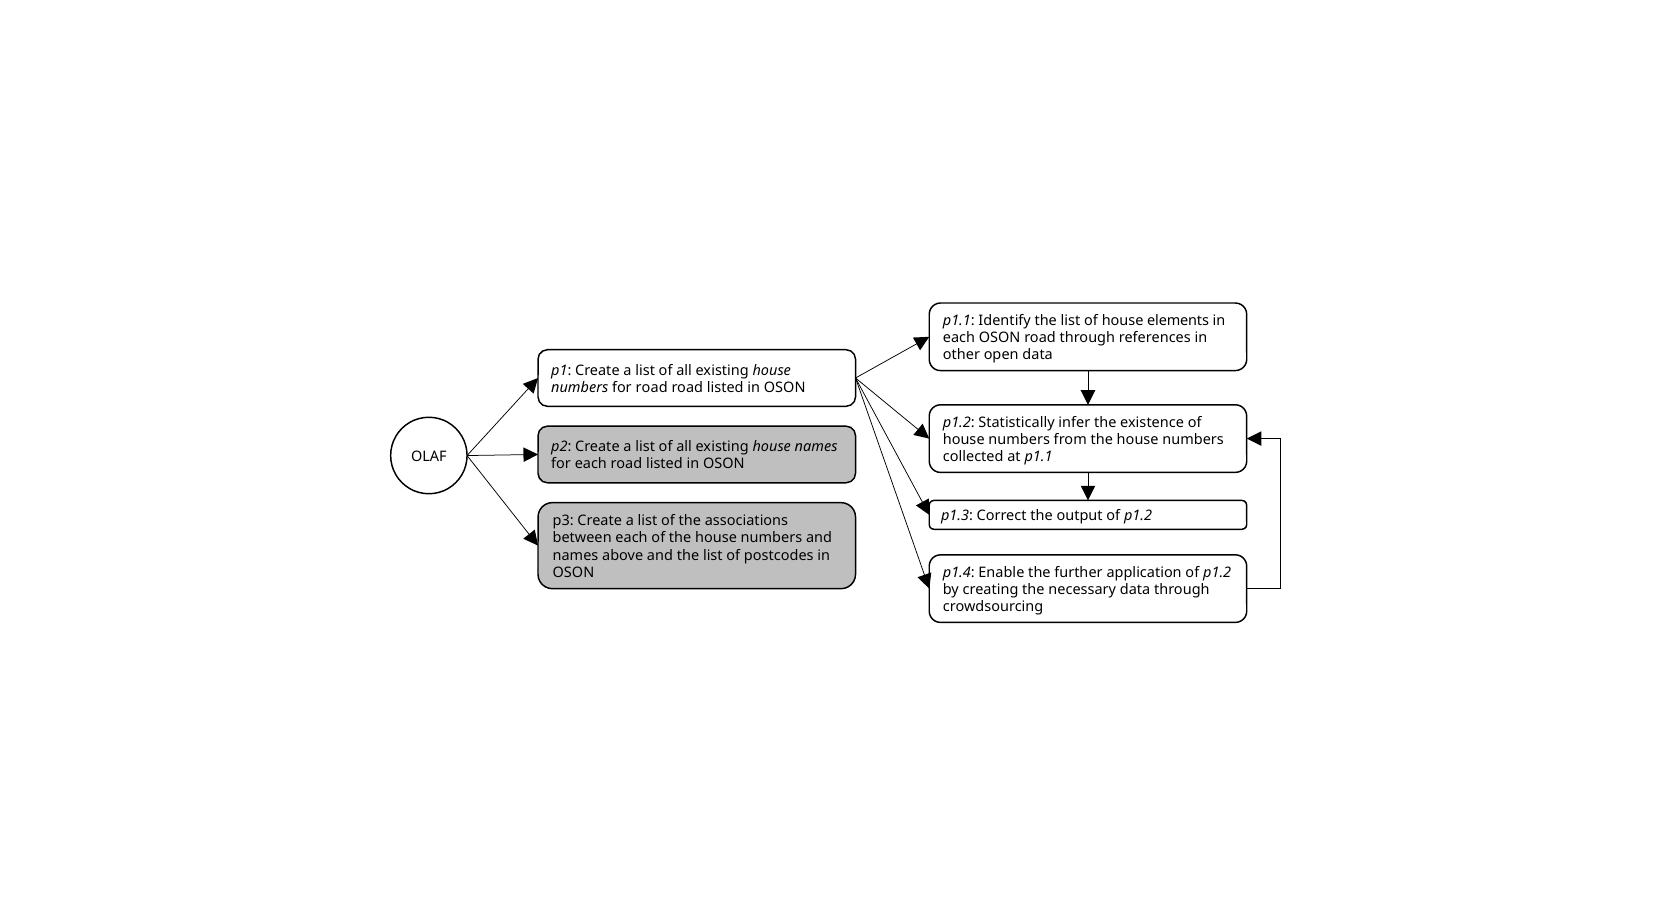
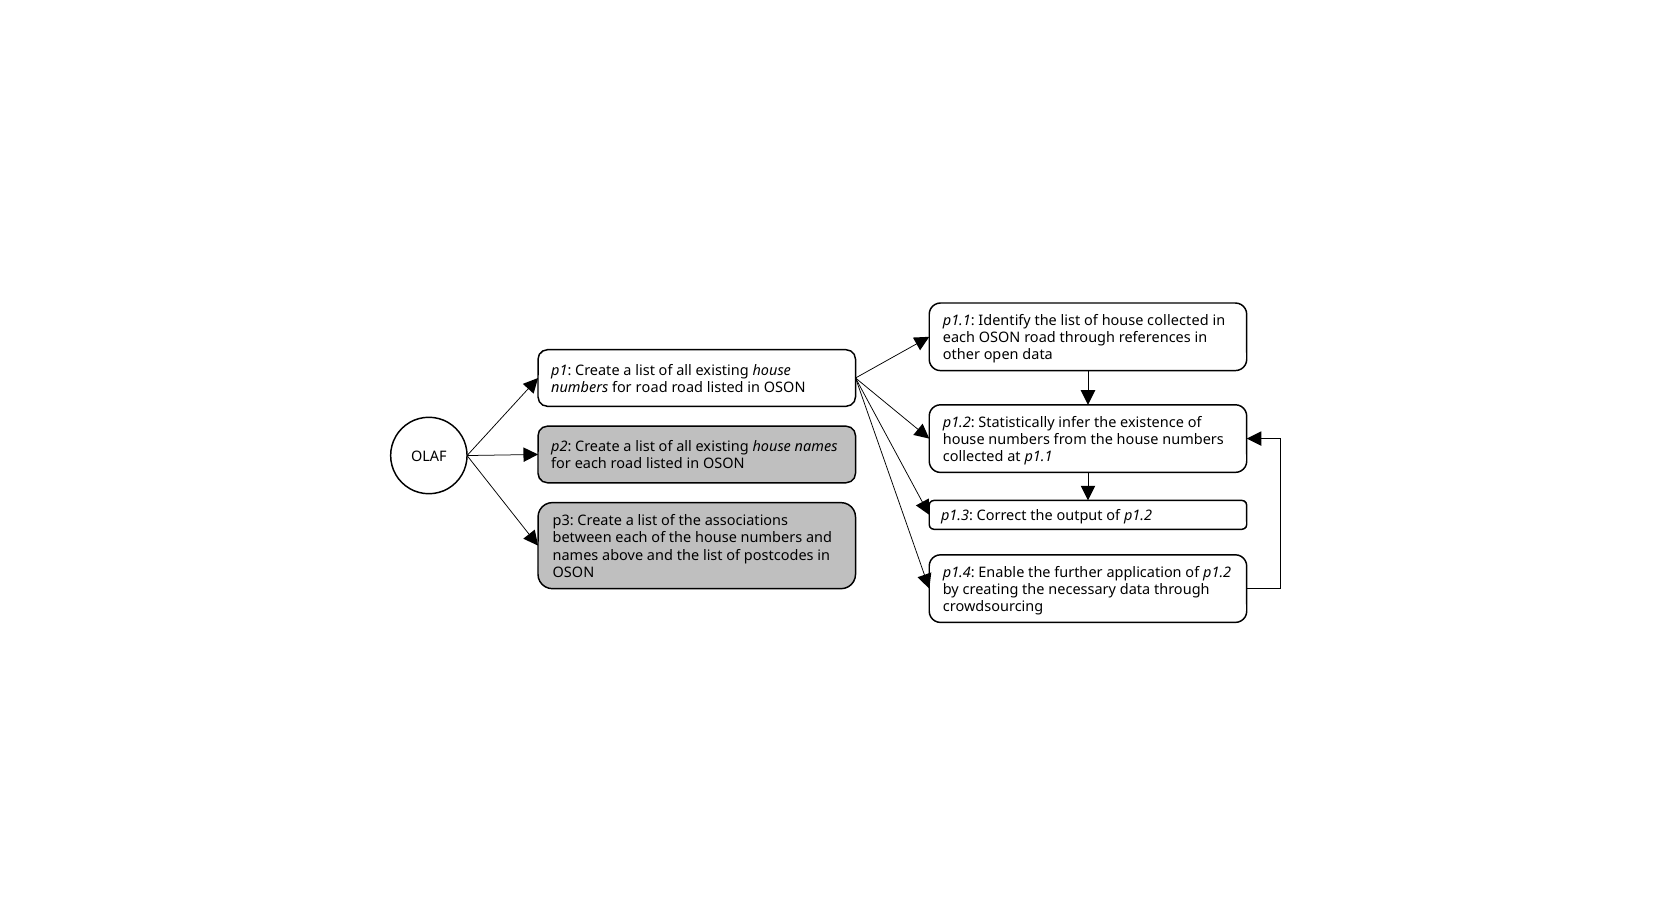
house elements: elements -> collected
